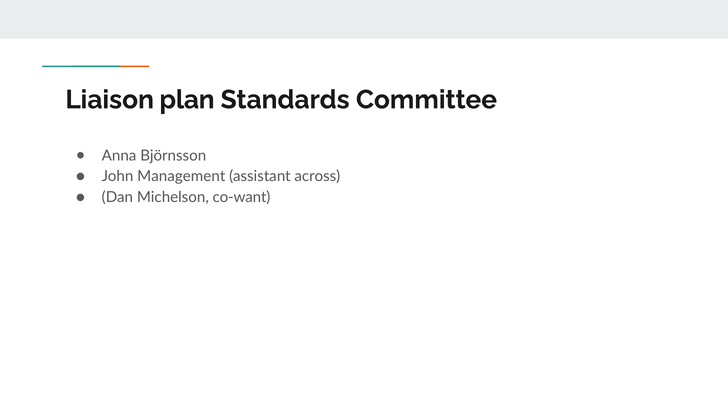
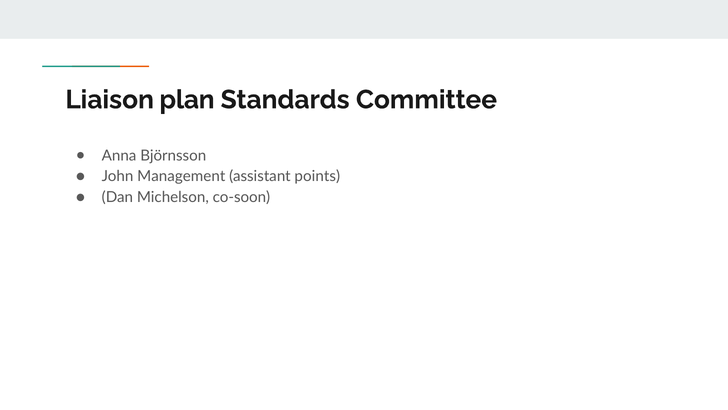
across: across -> points
co-want: co-want -> co-soon
